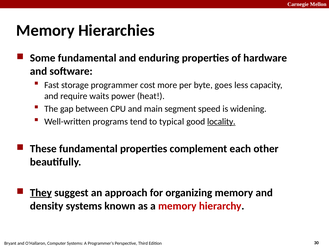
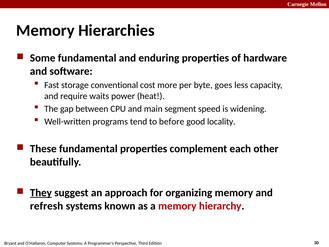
programmer: programmer -> conventional
typical: typical -> before
locality underline: present -> none
density: density -> refresh
